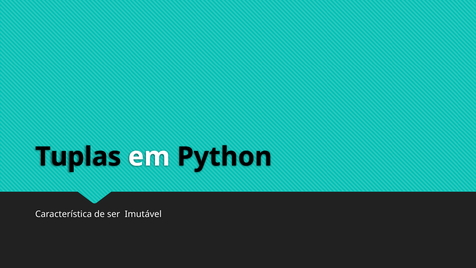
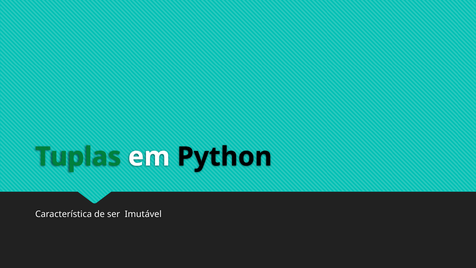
Tuplas colour: black -> green
